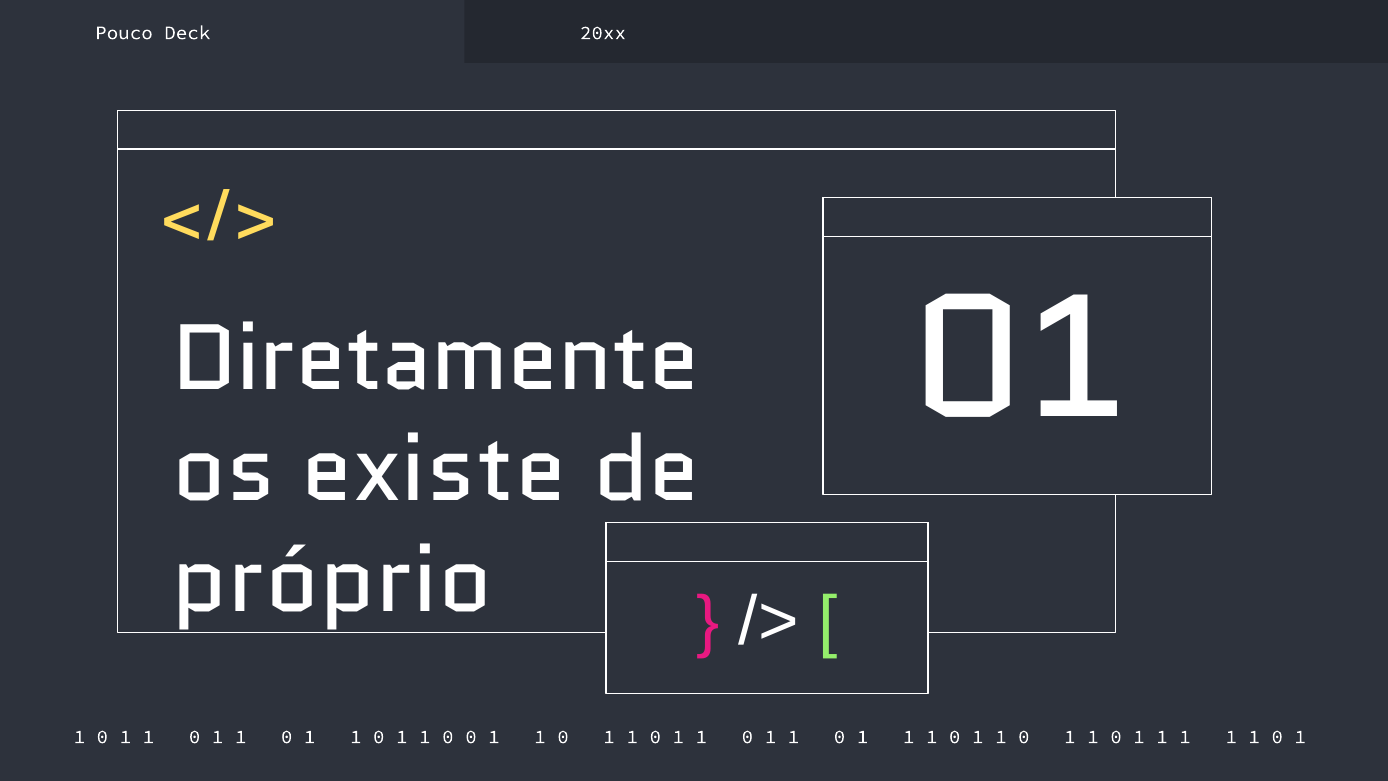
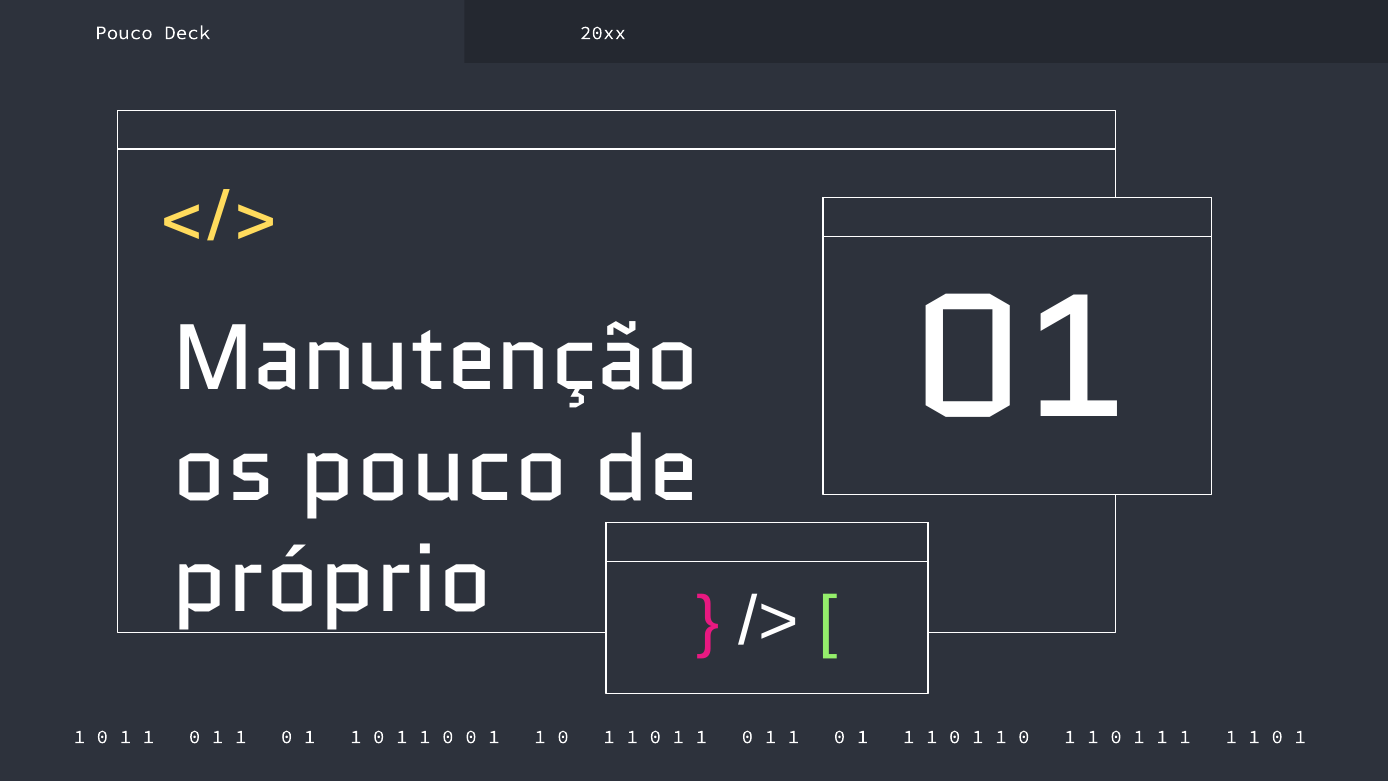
Diretamente: Diretamente -> Manutenção
os existe: existe -> pouco
